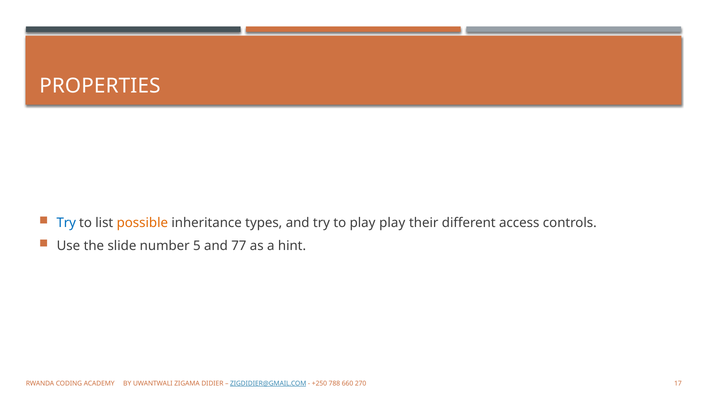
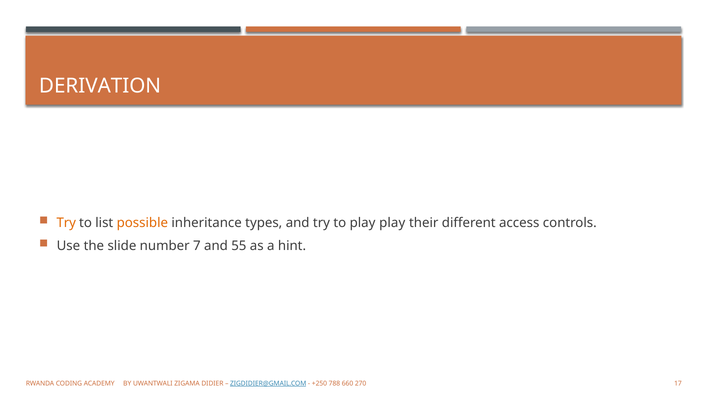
PROPERTIES: PROPERTIES -> DERIVATION
Try at (66, 223) colour: blue -> orange
5: 5 -> 7
77: 77 -> 55
